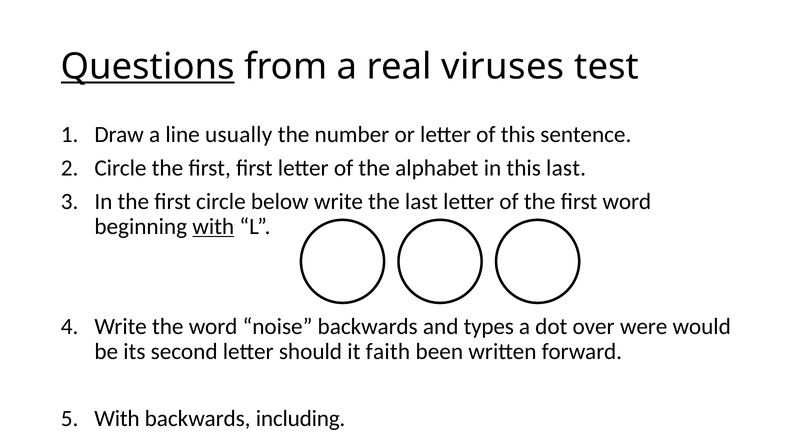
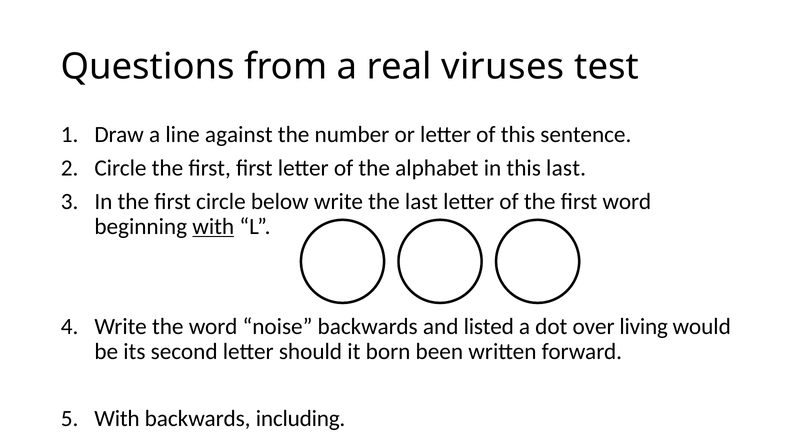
Questions underline: present -> none
usually: usually -> against
types: types -> listed
were: were -> living
faith: faith -> born
